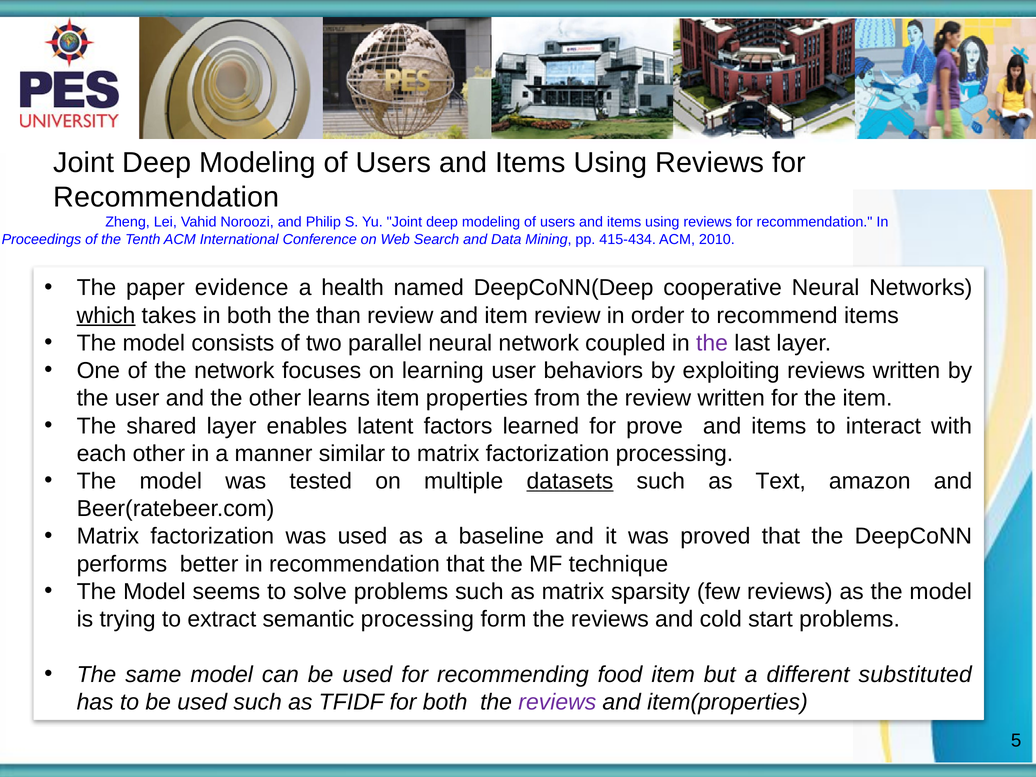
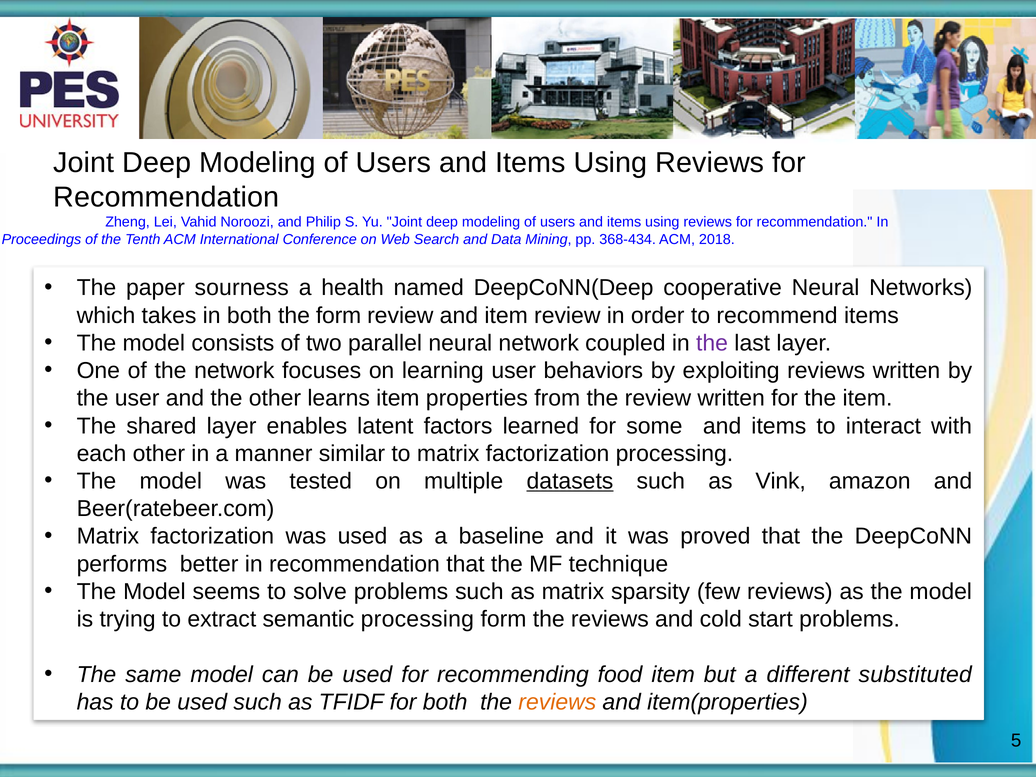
415-434: 415-434 -> 368-434
2010: 2010 -> 2018
evidence: evidence -> sourness
which underline: present -> none
the than: than -> form
prove: prove -> some
Text: Text -> Vink
reviews at (557, 702) colour: purple -> orange
